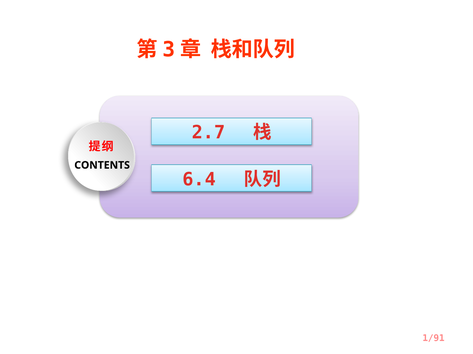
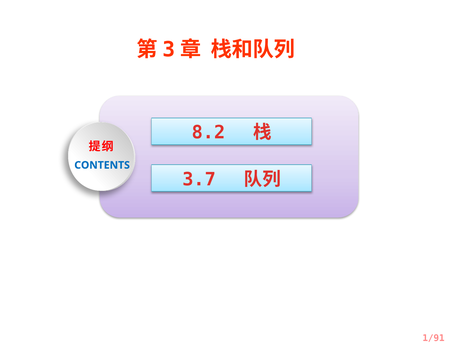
2.7: 2.7 -> 8.2
CONTENTS colour: black -> blue
6.4: 6.4 -> 3.7
